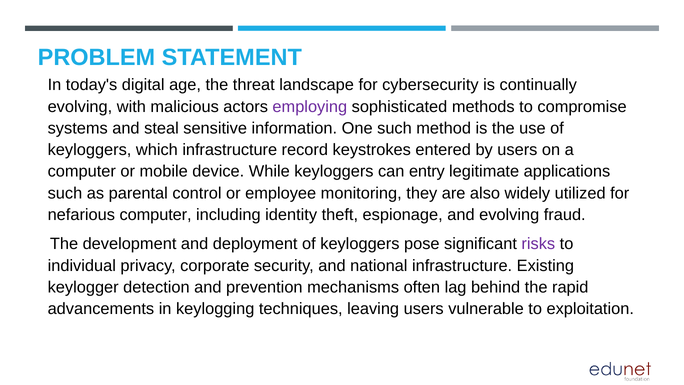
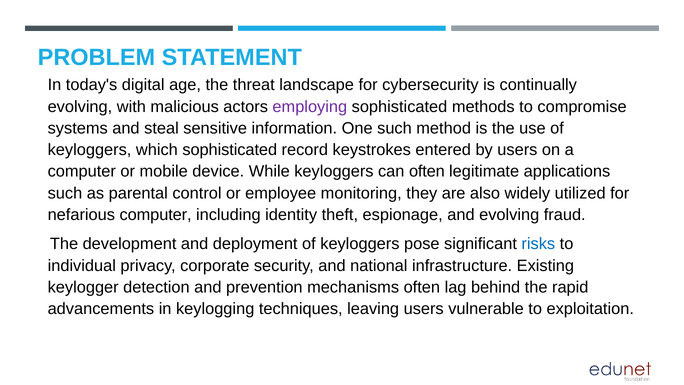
which infrastructure: infrastructure -> sophisticated
can entry: entry -> often
risks colour: purple -> blue
